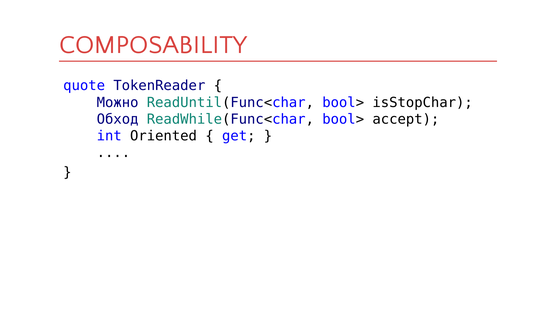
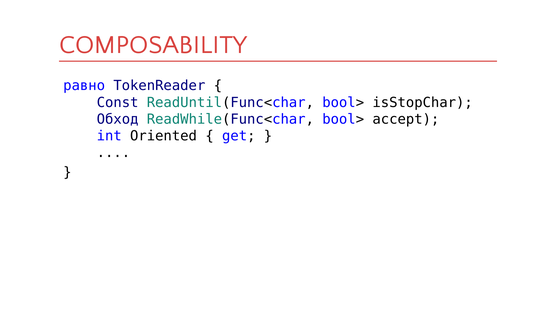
quote: quote -> равно
Можно: Можно -> Const
